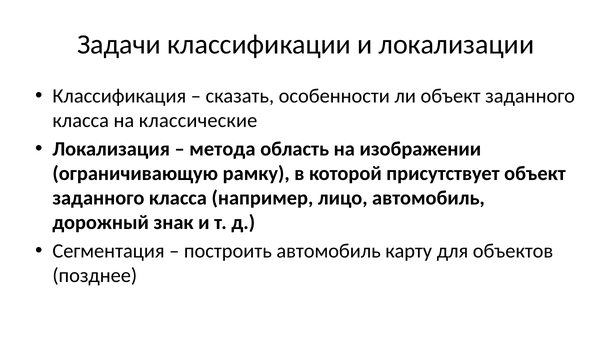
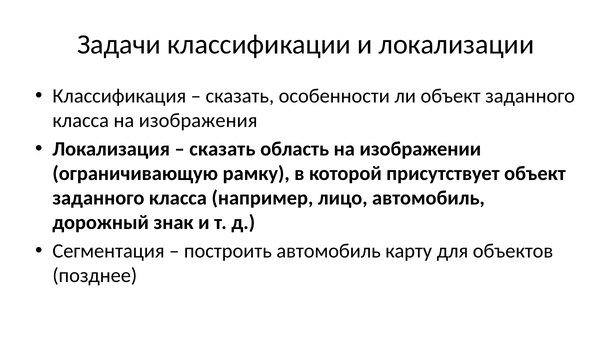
классические: классические -> изображения
метода at (222, 149): метода -> сказать
